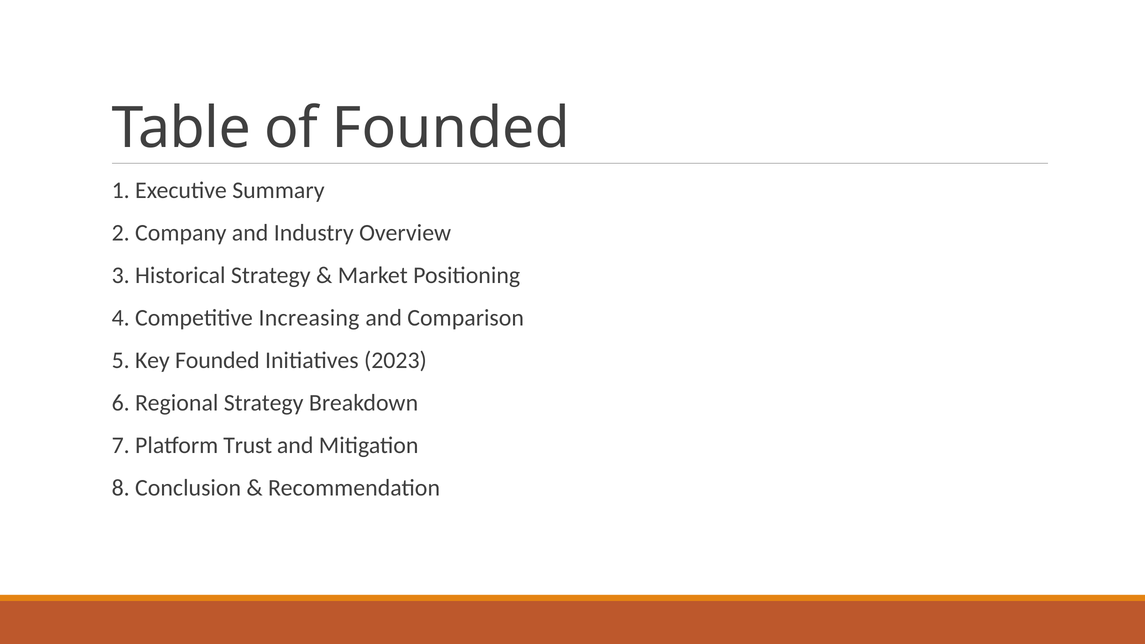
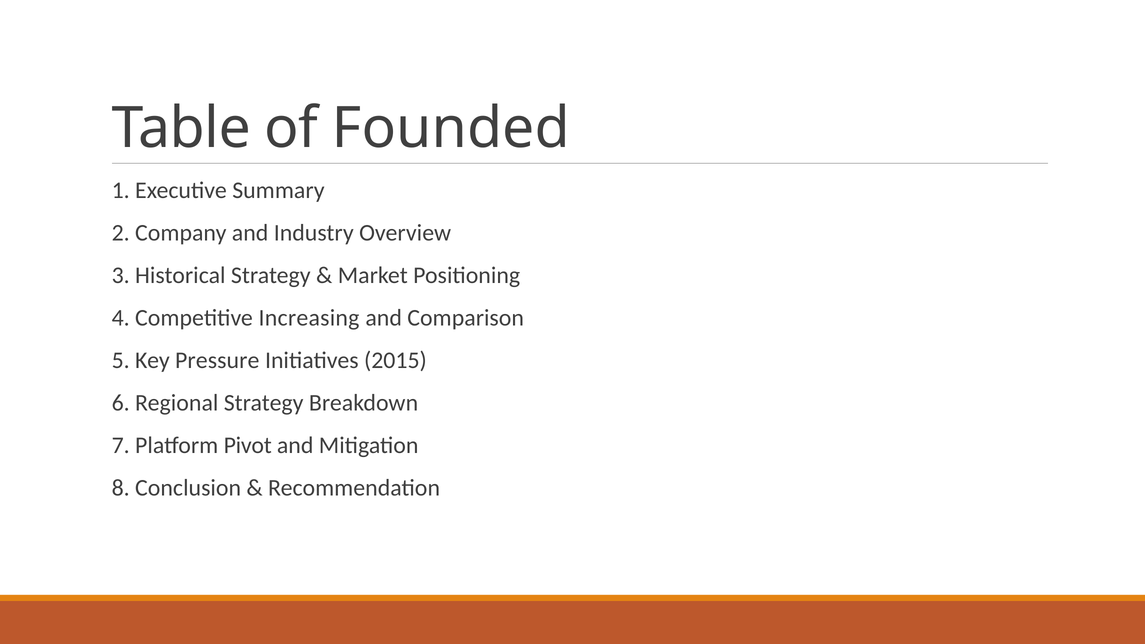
Key Founded: Founded -> Pressure
2023: 2023 -> 2015
Trust: Trust -> Pivot
